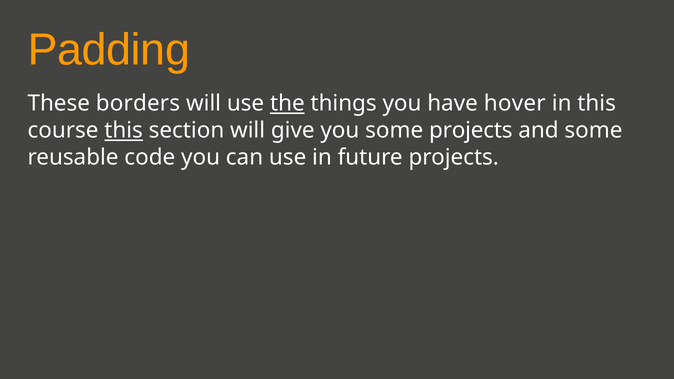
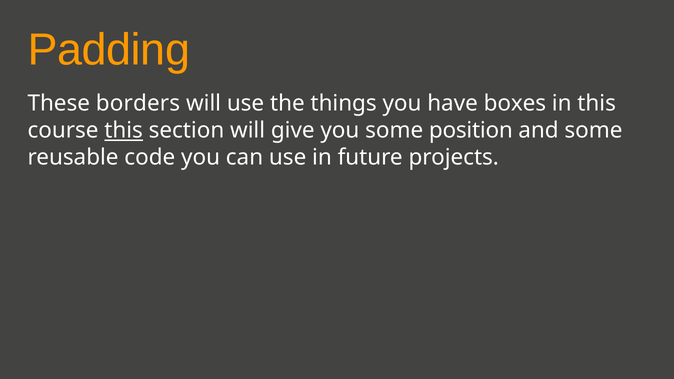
the underline: present -> none
hover: hover -> boxes
some projects: projects -> position
